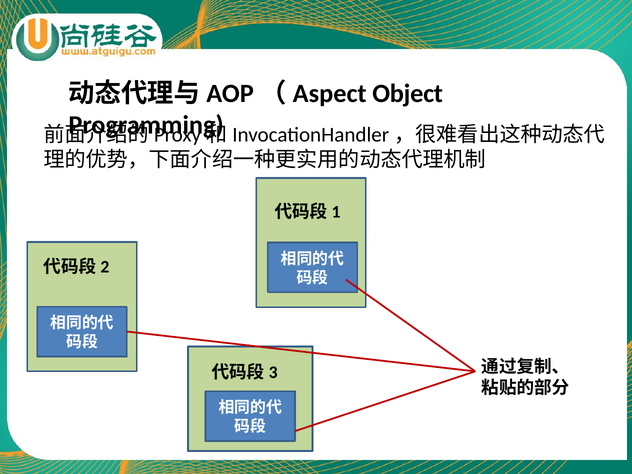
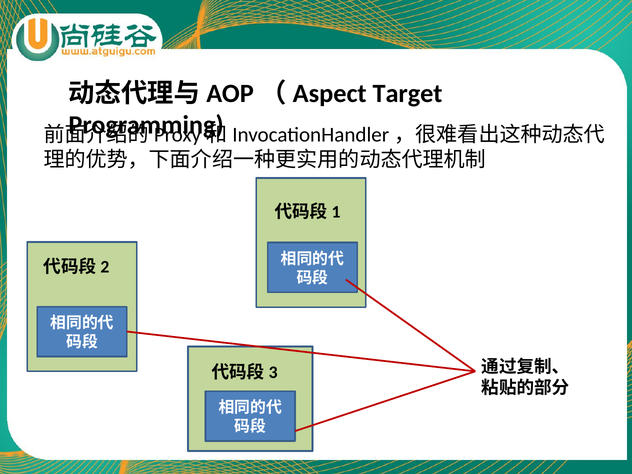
Object: Object -> Target
